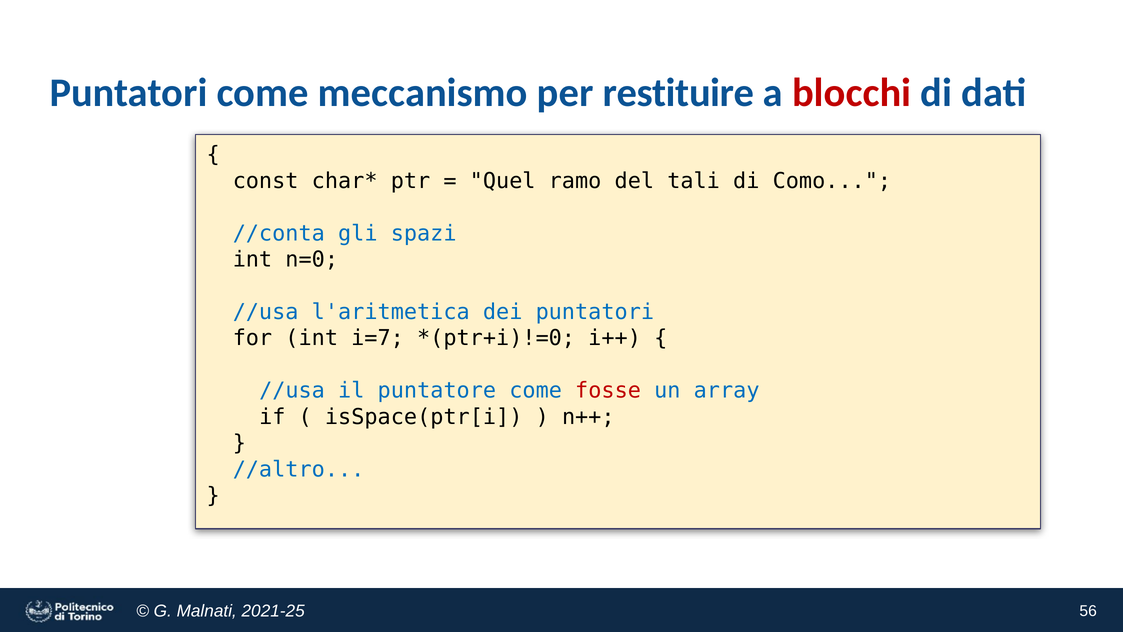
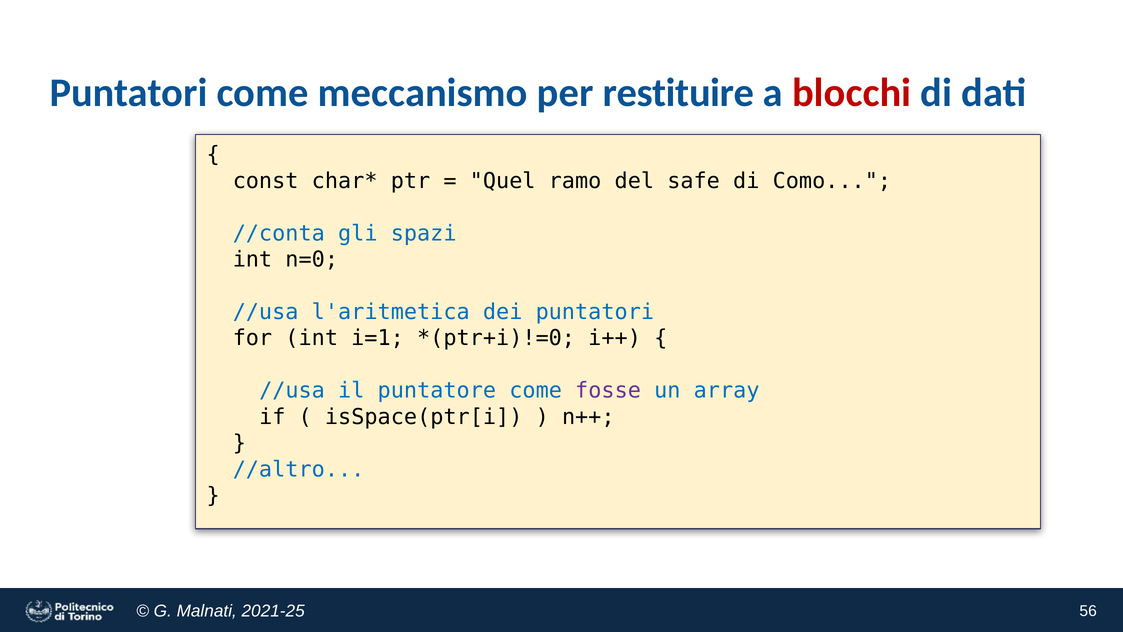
tali: tali -> safe
i=7: i=7 -> i=1
fosse colour: red -> purple
